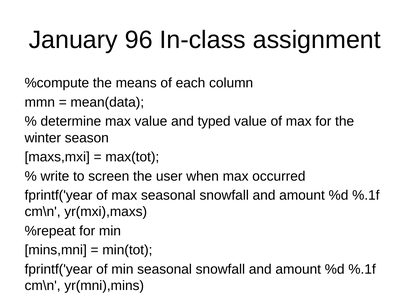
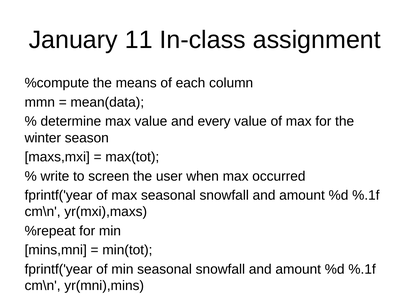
96: 96 -> 11
typed: typed -> every
